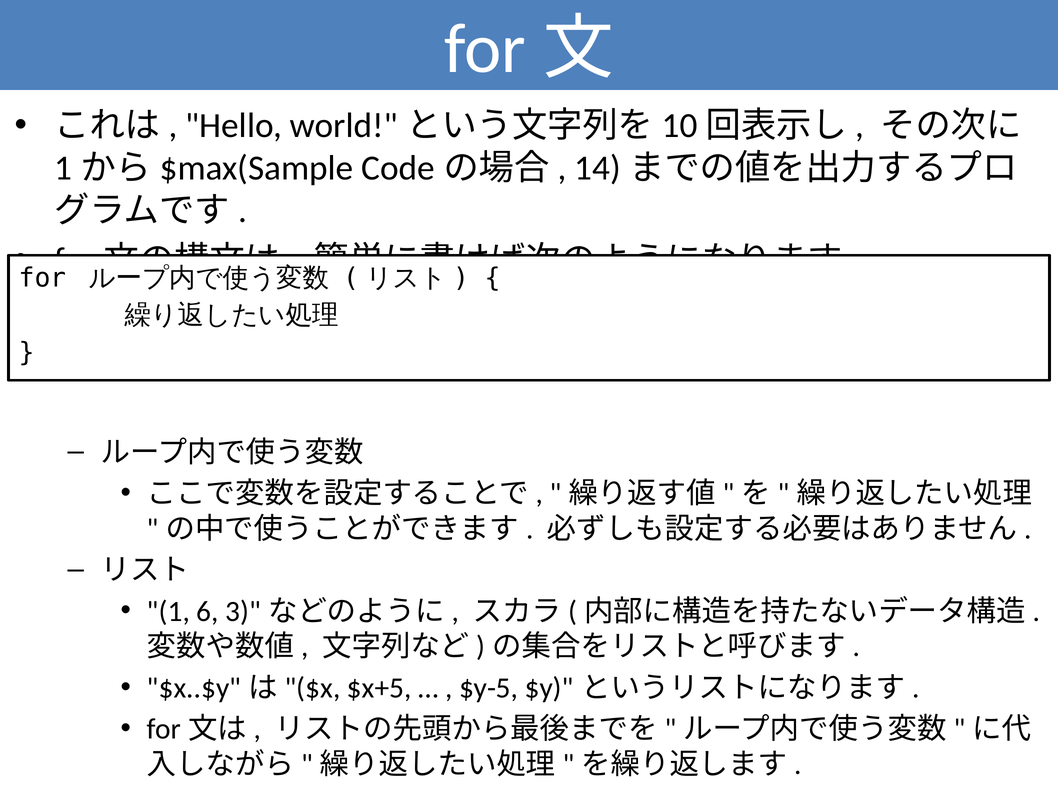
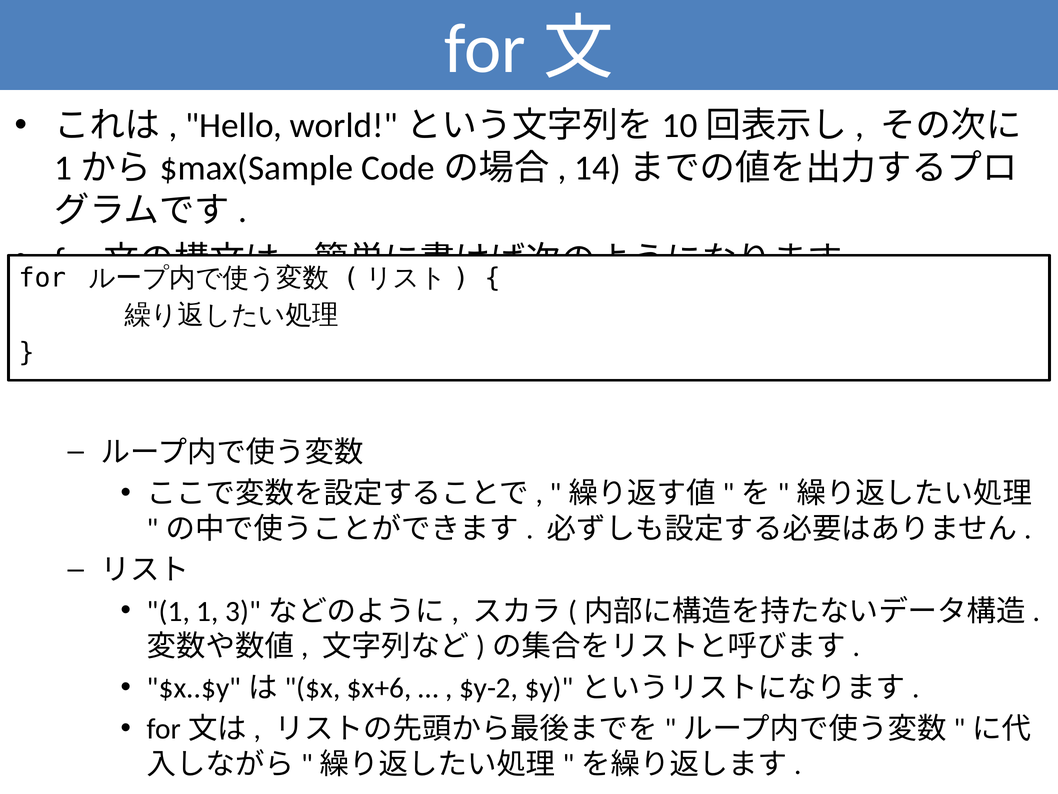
1 6: 6 -> 1
$x+5: $x+5 -> $x+6
$y-5: $y-5 -> $y-2
